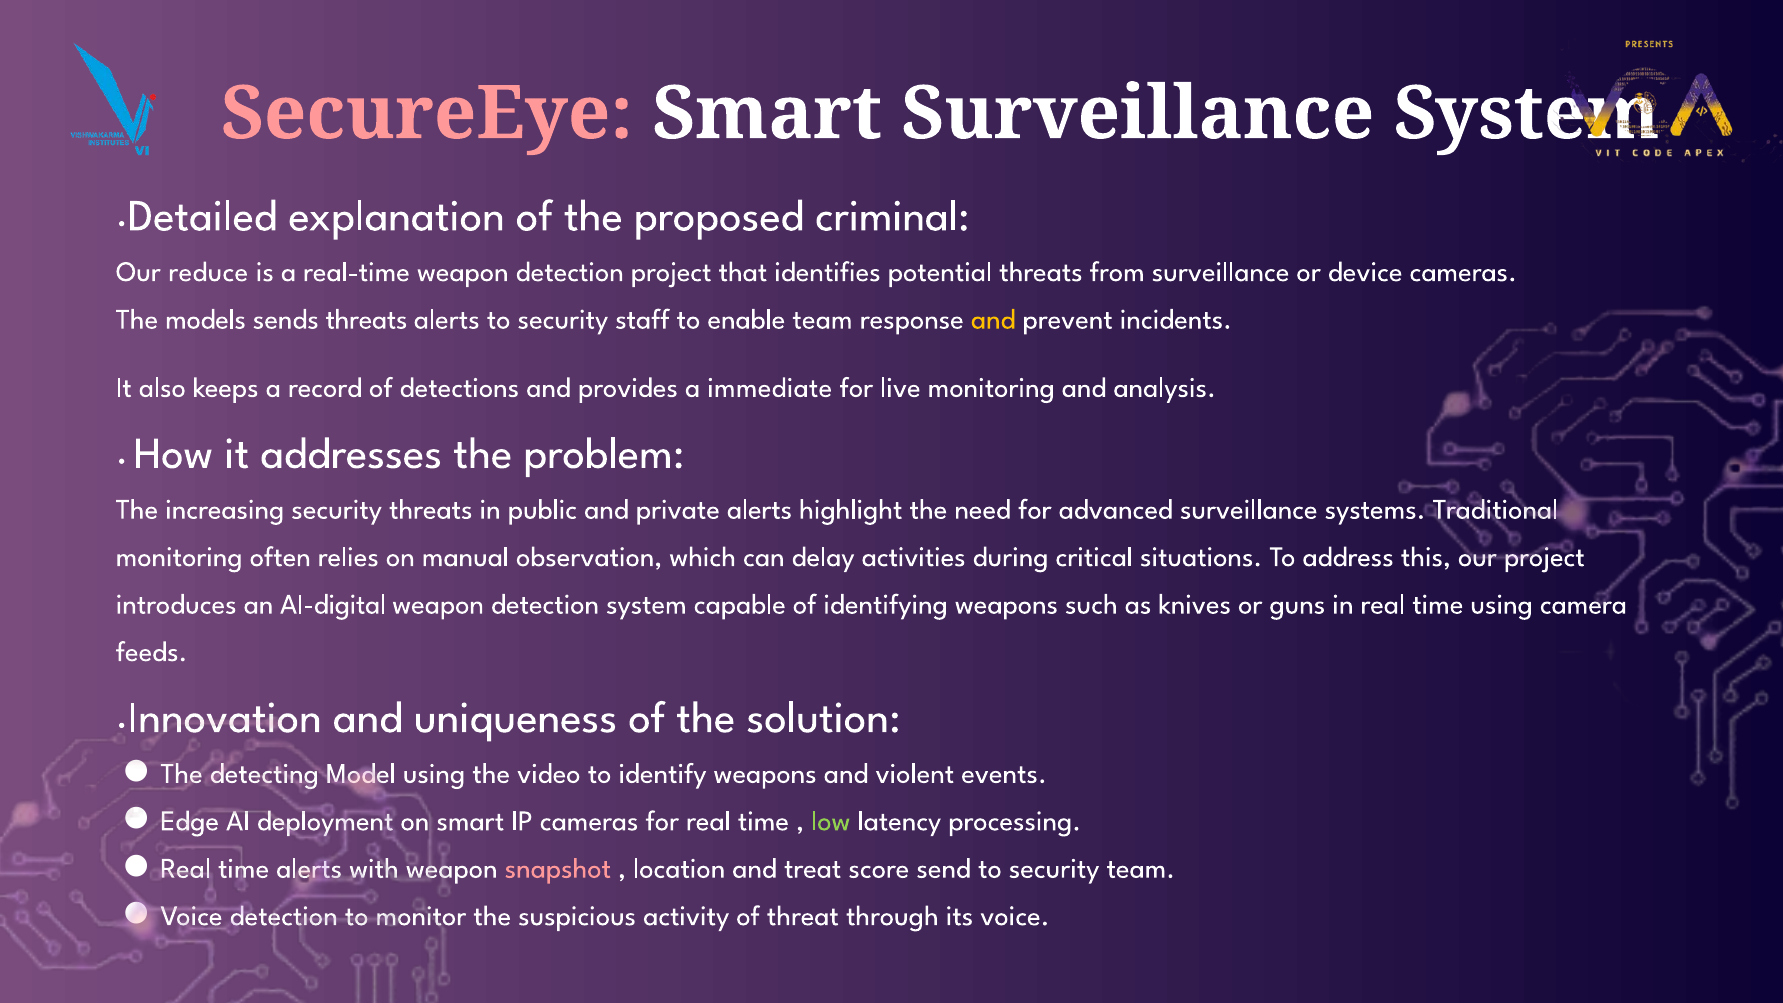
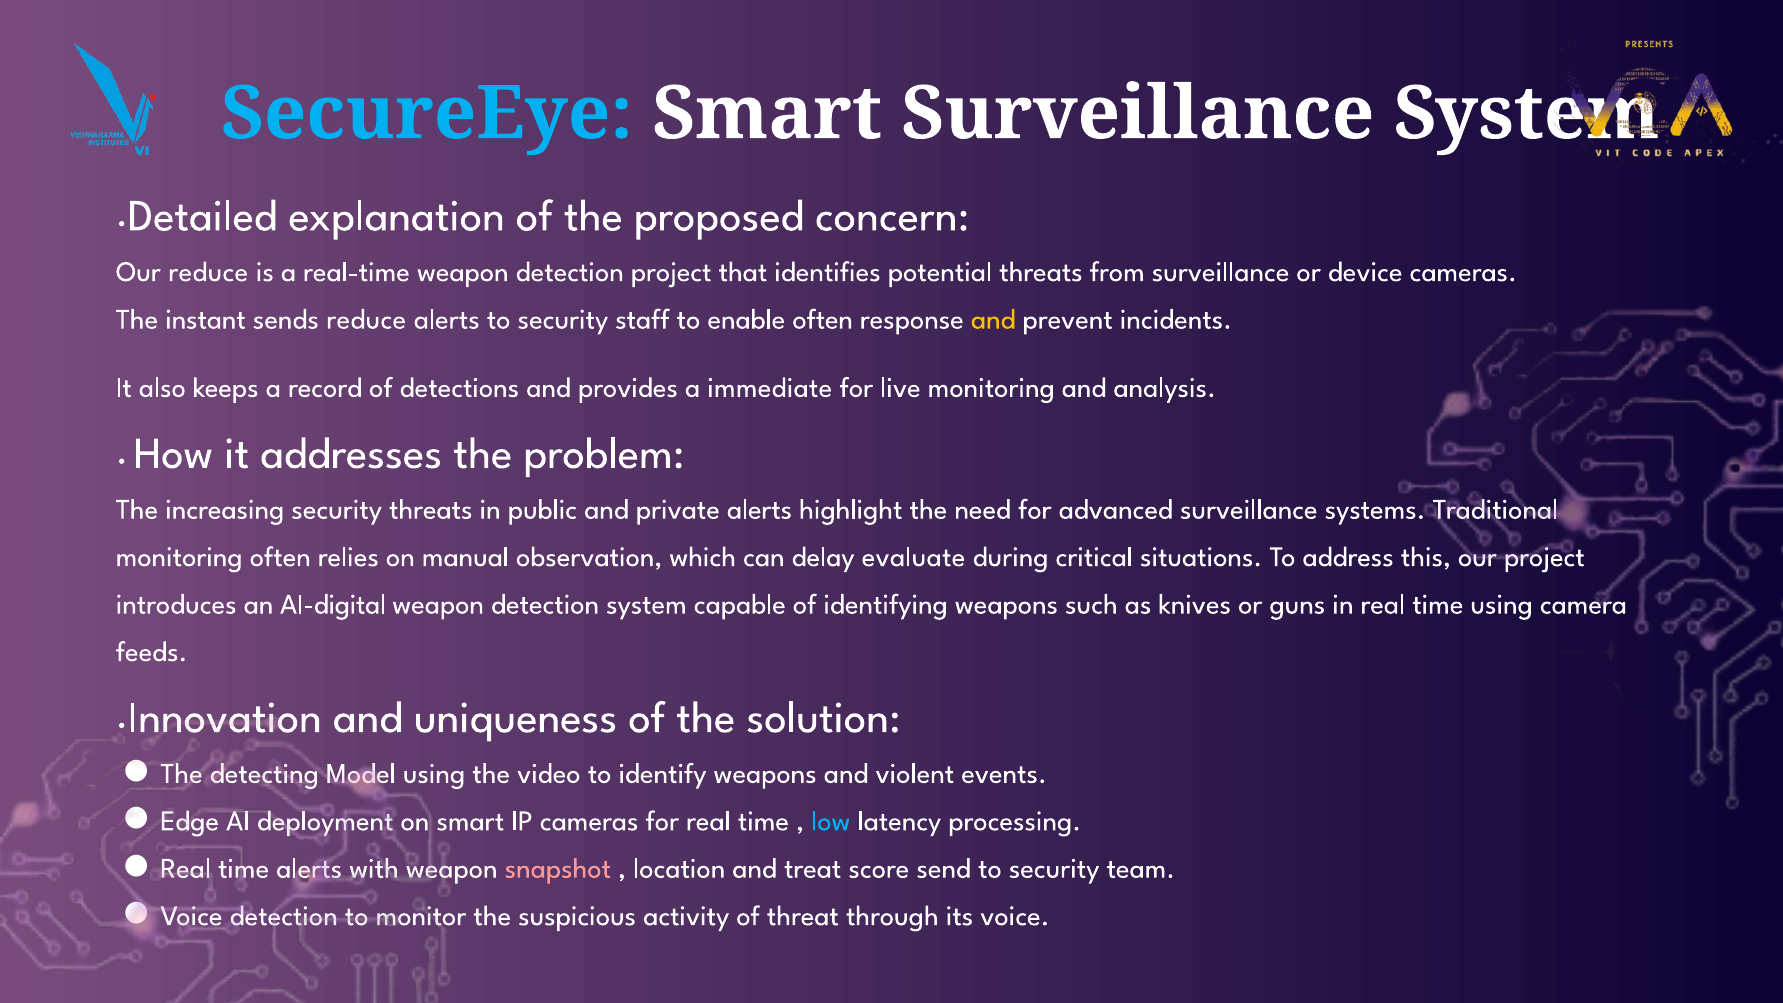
SecureEye colour: pink -> light blue
criminal: criminal -> concern
models: models -> instant
sends threats: threats -> reduce
enable team: team -> often
activities: activities -> evaluate
low colour: light green -> light blue
